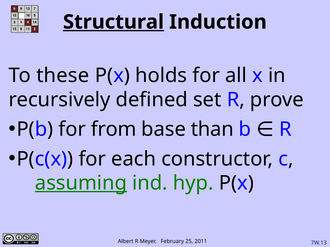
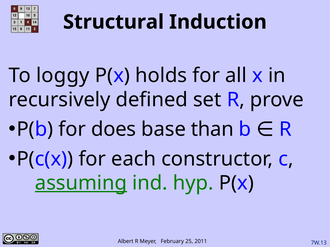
Structural underline: present -> none
these: these -> loggy
from: from -> does
